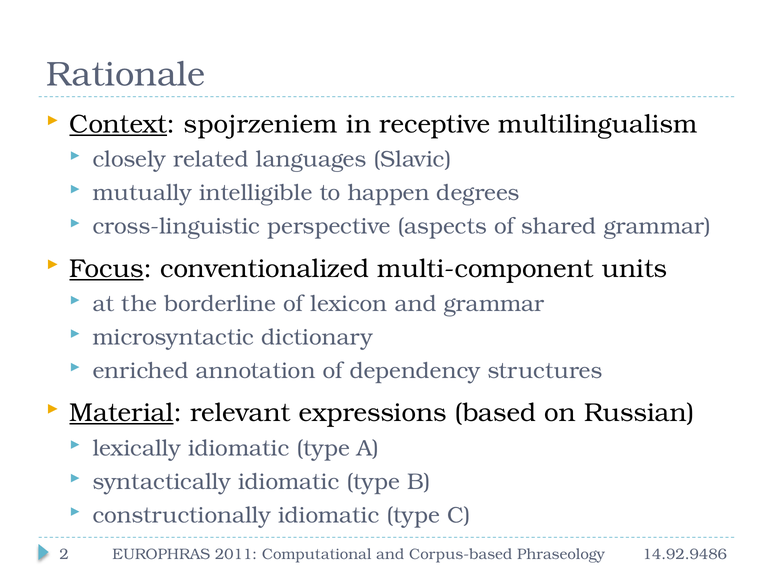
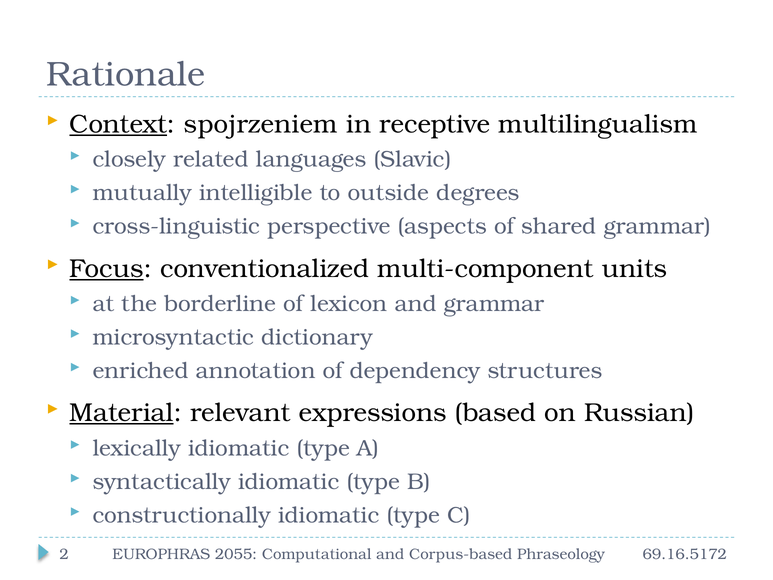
happen: happen -> outside
2011: 2011 -> 2055
14.92.9486: 14.92.9486 -> 69.16.5172
